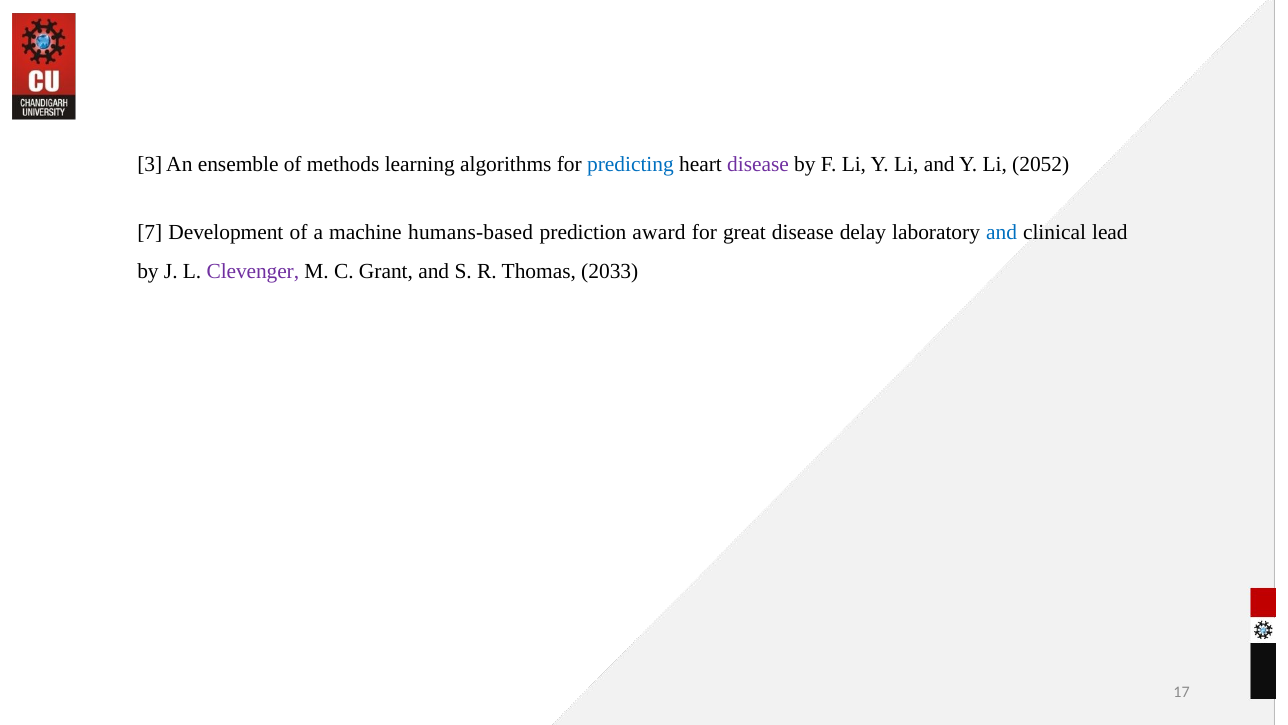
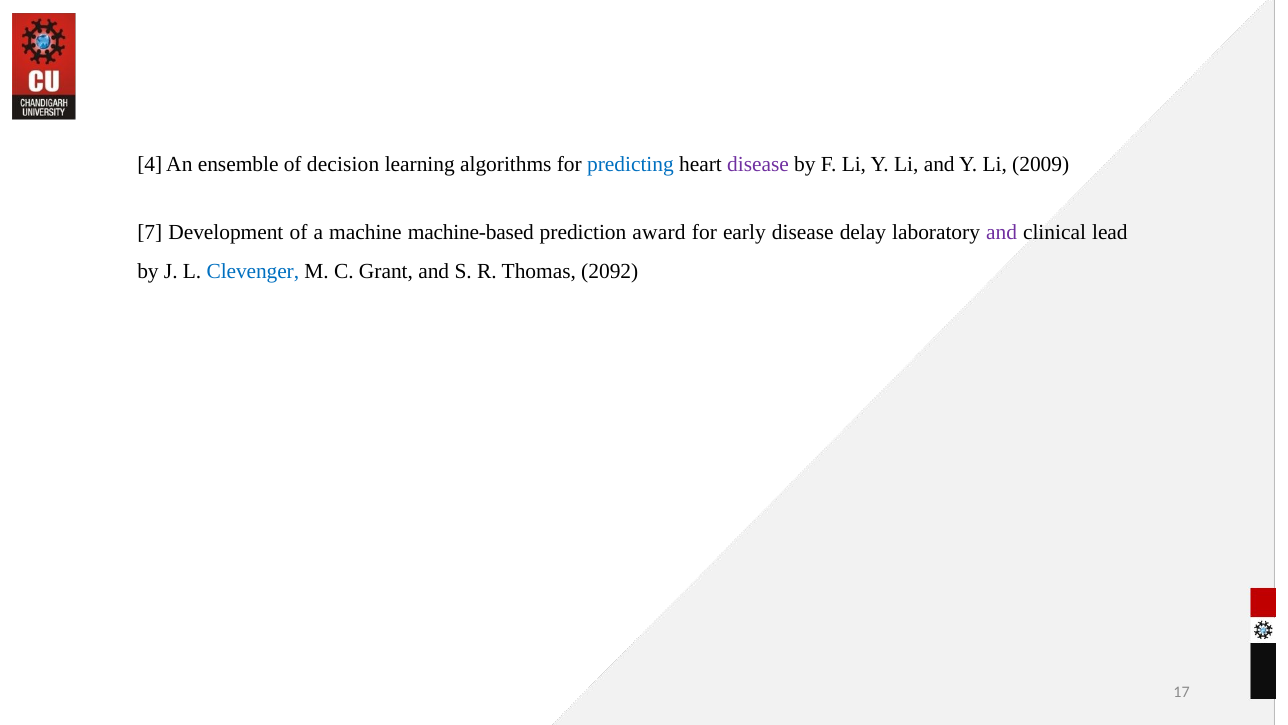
3: 3 -> 4
methods: methods -> decision
2052: 2052 -> 2009
humans-based: humans-based -> machine-based
great: great -> early
and at (1002, 232) colour: blue -> purple
Clevenger colour: purple -> blue
2033: 2033 -> 2092
